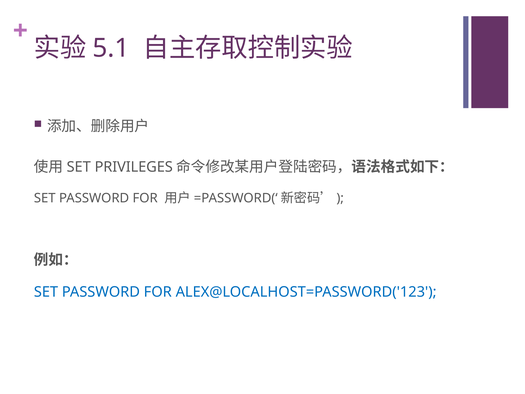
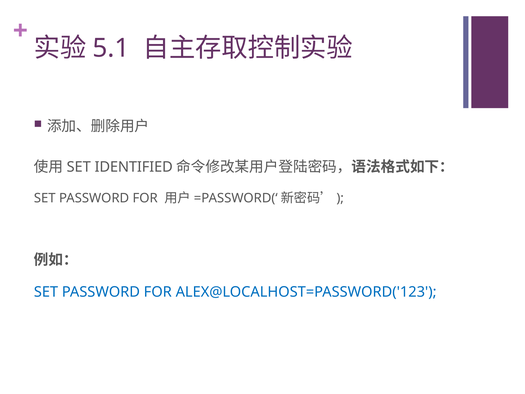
PRIVILEGES: PRIVILEGES -> IDENTIFIED
